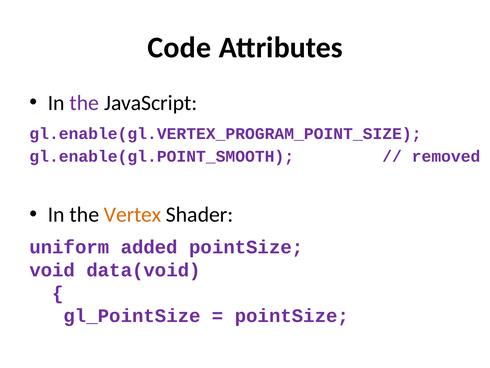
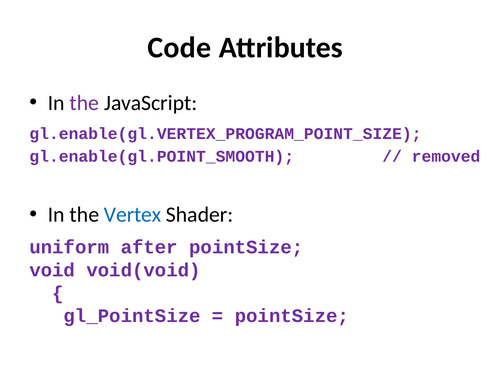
Vertex colour: orange -> blue
added: added -> after
data(void: data(void -> void(void
